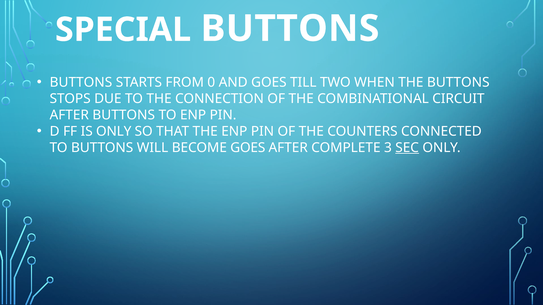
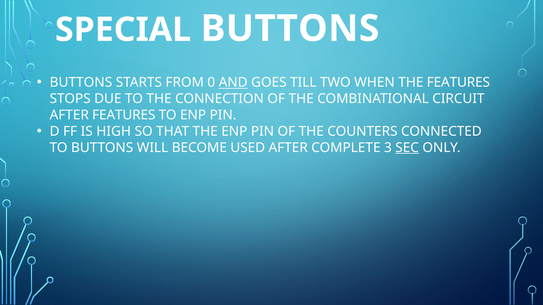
AND underline: none -> present
THE BUTTONS: BUTTONS -> FEATURES
AFTER BUTTONS: BUTTONS -> FEATURES
IS ONLY: ONLY -> HIGH
BECOME GOES: GOES -> USED
